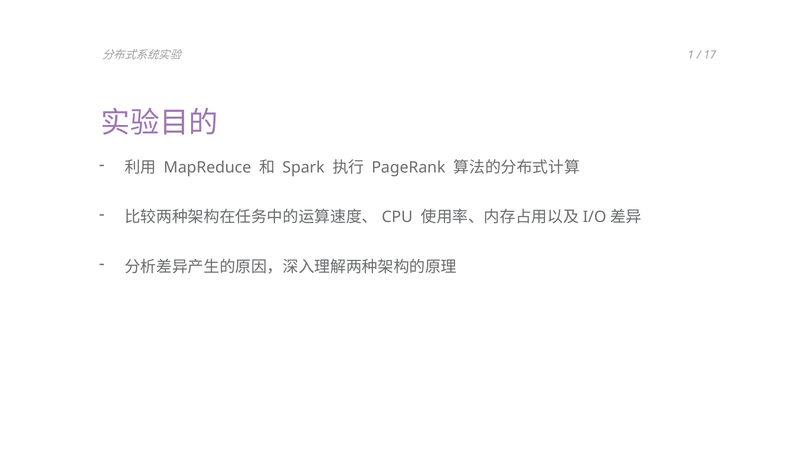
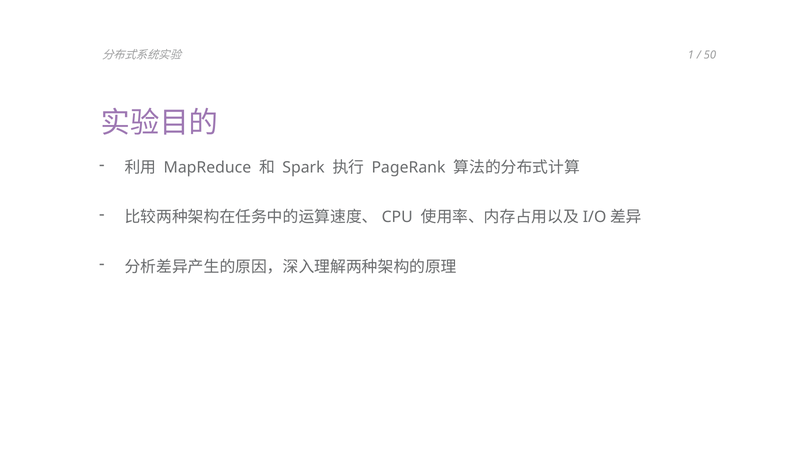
17: 17 -> 50
